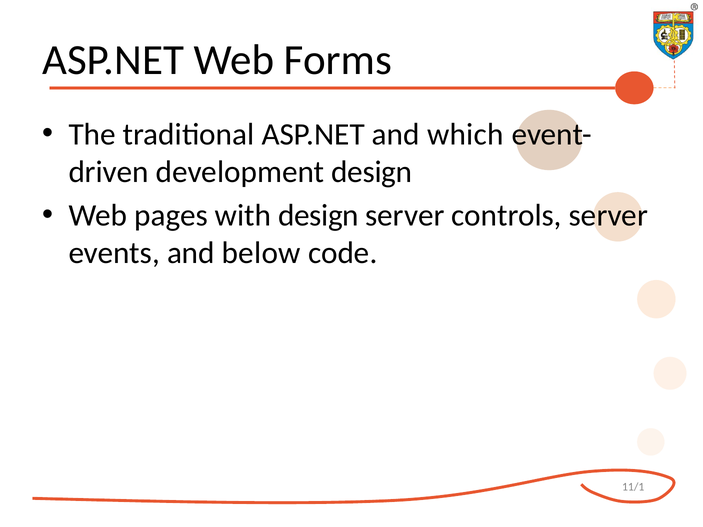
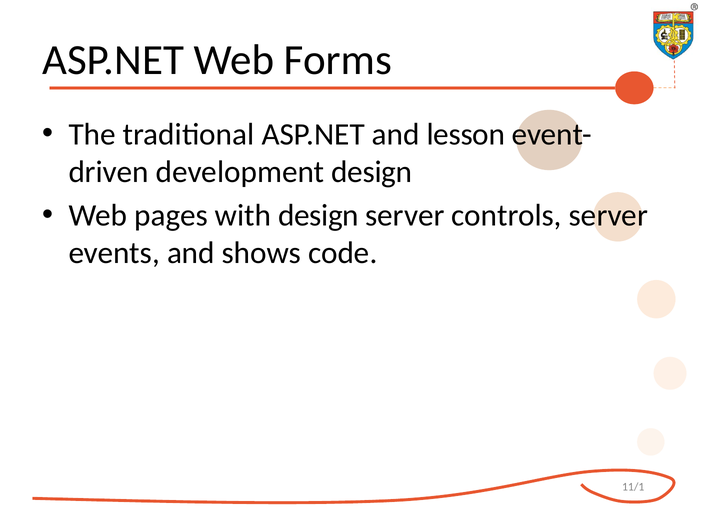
which: which -> lesson
below: below -> shows
